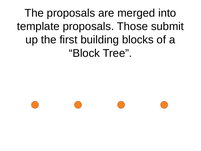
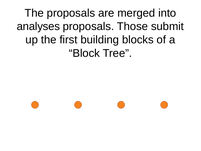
template: template -> analyses
